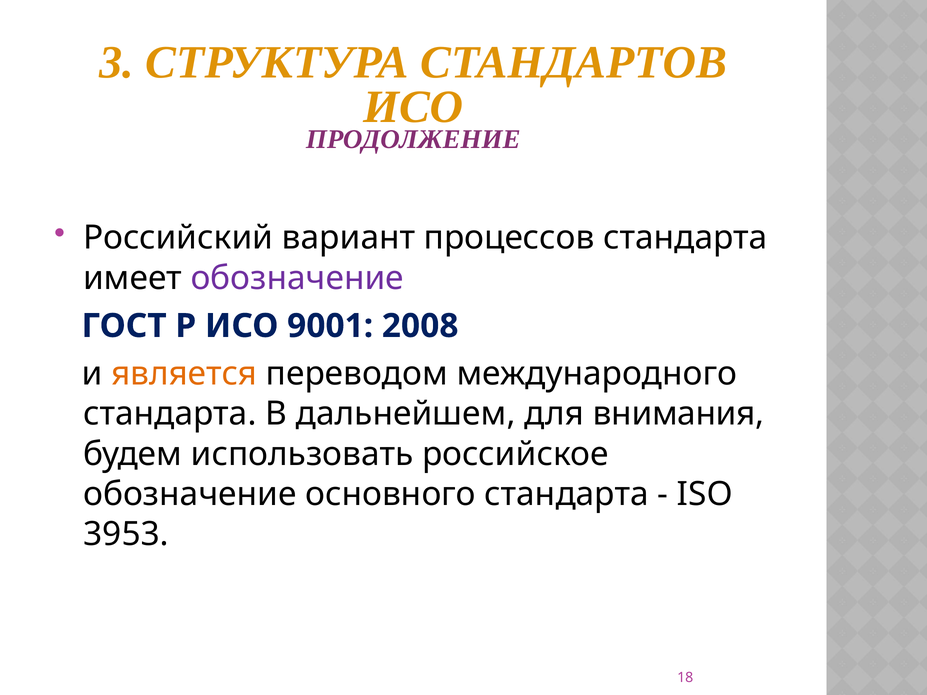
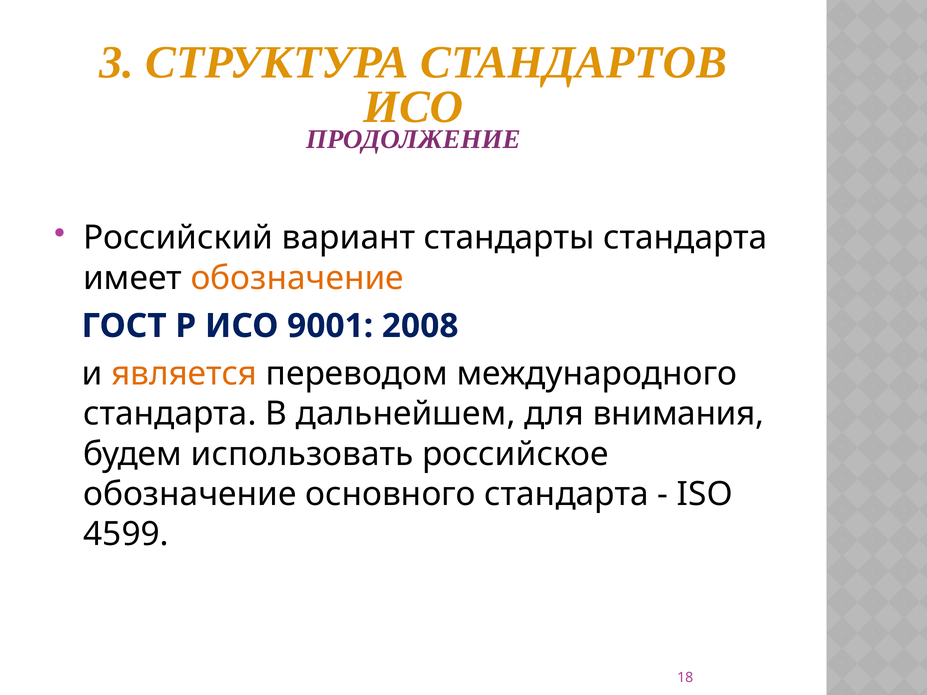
процессов: процессов -> стандарты
обозначение at (297, 278) colour: purple -> orange
3953: 3953 -> 4599
